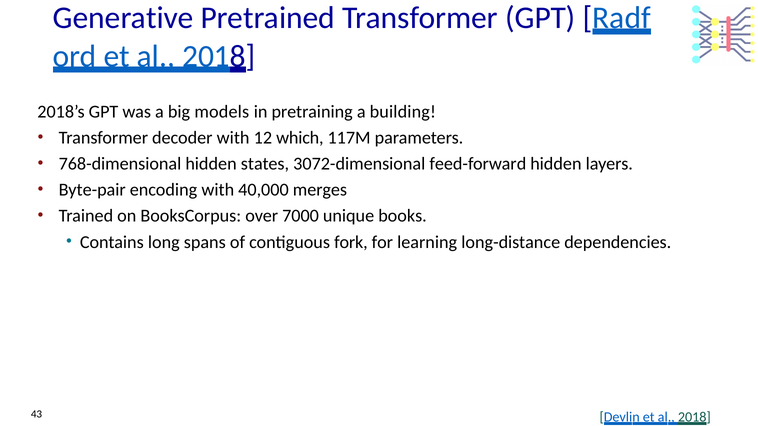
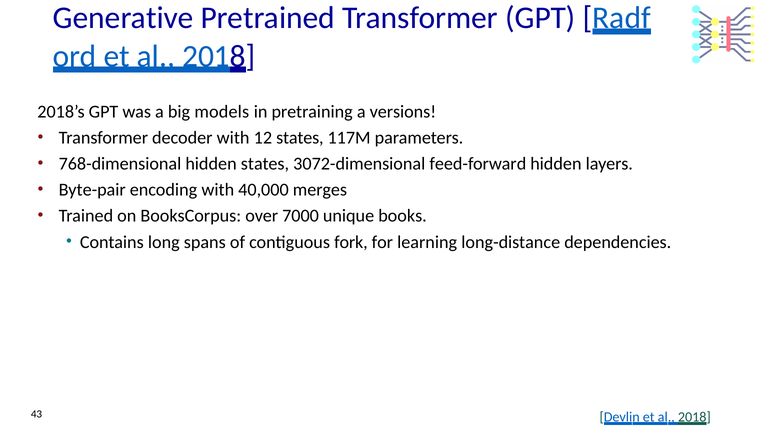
building: building -> versions
12 which: which -> states
